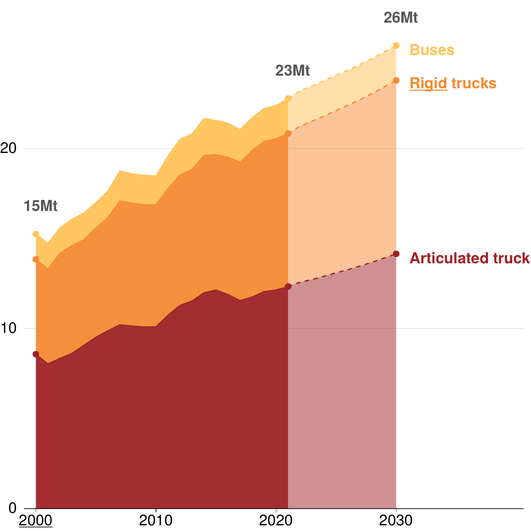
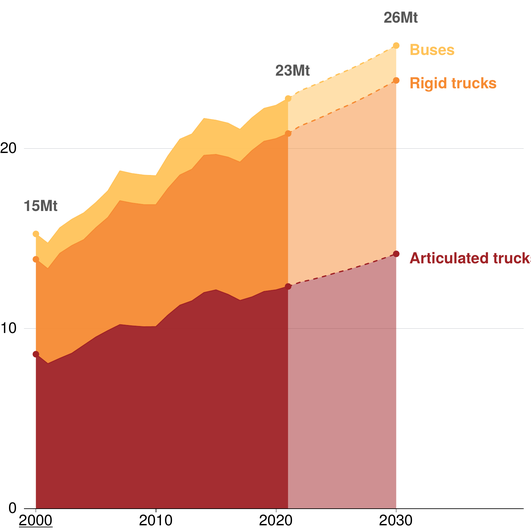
Rigid underline: present -> none
